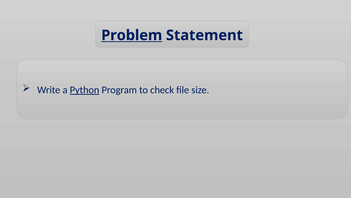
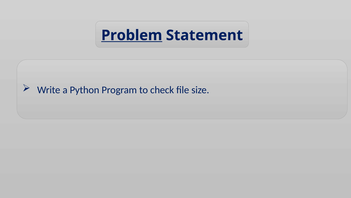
Python underline: present -> none
